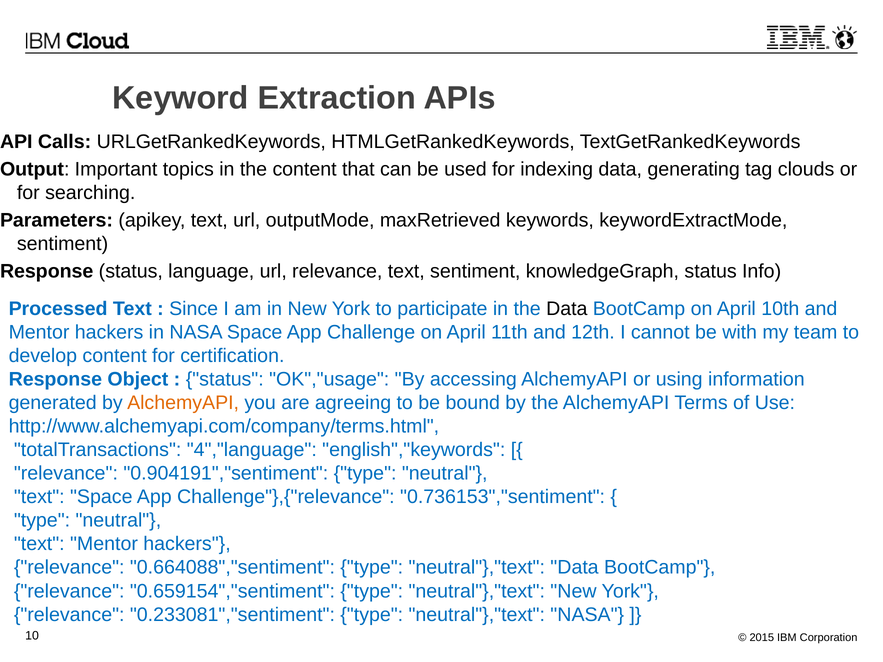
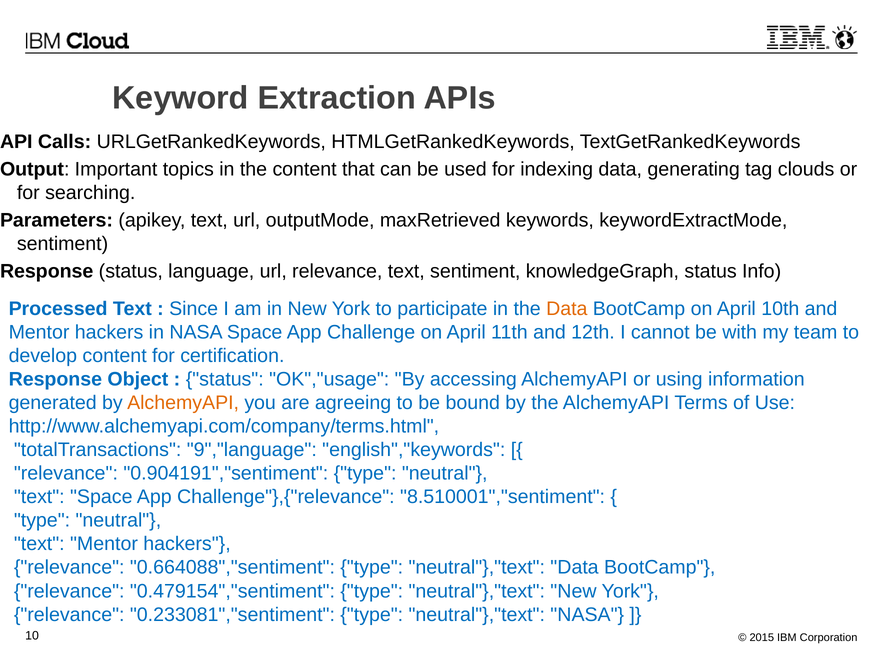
Data at (567, 309) colour: black -> orange
4","language: 4","language -> 9","language
0.736153","sentiment: 0.736153","sentiment -> 8.510001","sentiment
0.659154","sentiment: 0.659154","sentiment -> 0.479154","sentiment
